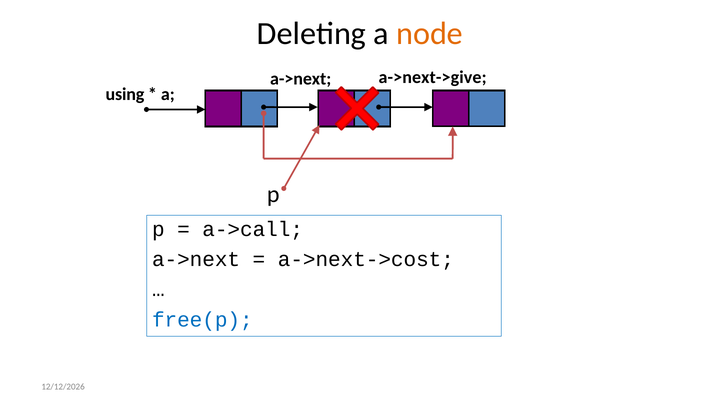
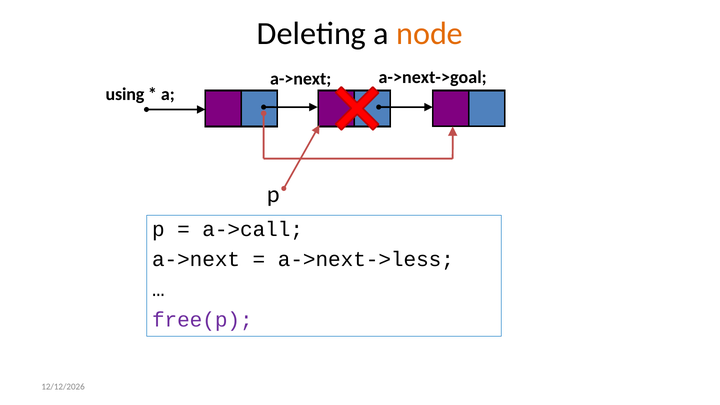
a->next->give: a->next->give -> a->next->goal
a->next->cost: a->next->cost -> a->next->less
free(p colour: blue -> purple
